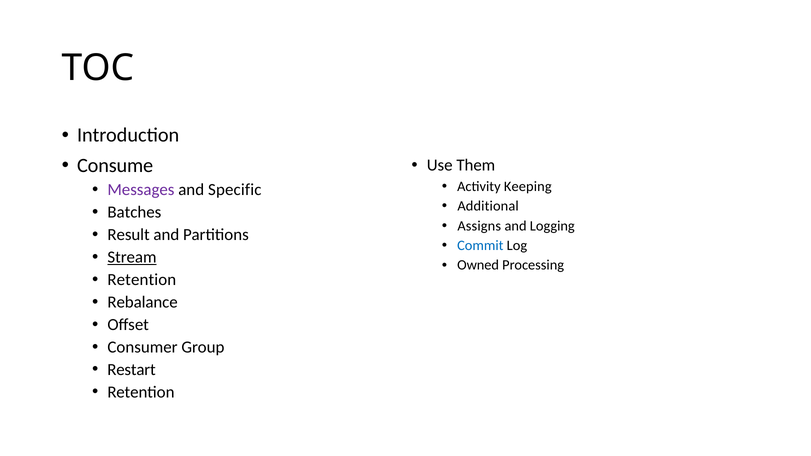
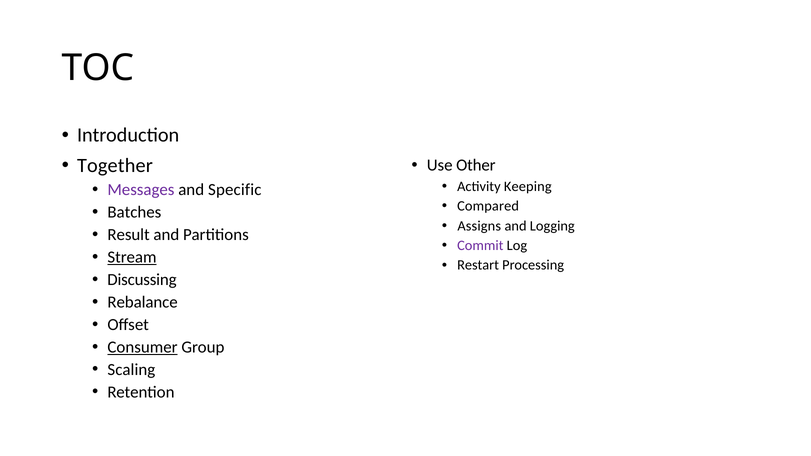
Consume: Consume -> Together
Them: Them -> Other
Additional: Additional -> Compared
Commit colour: blue -> purple
Owned: Owned -> Restart
Retention at (142, 280): Retention -> Discussing
Consumer underline: none -> present
Restart: Restart -> Scaling
